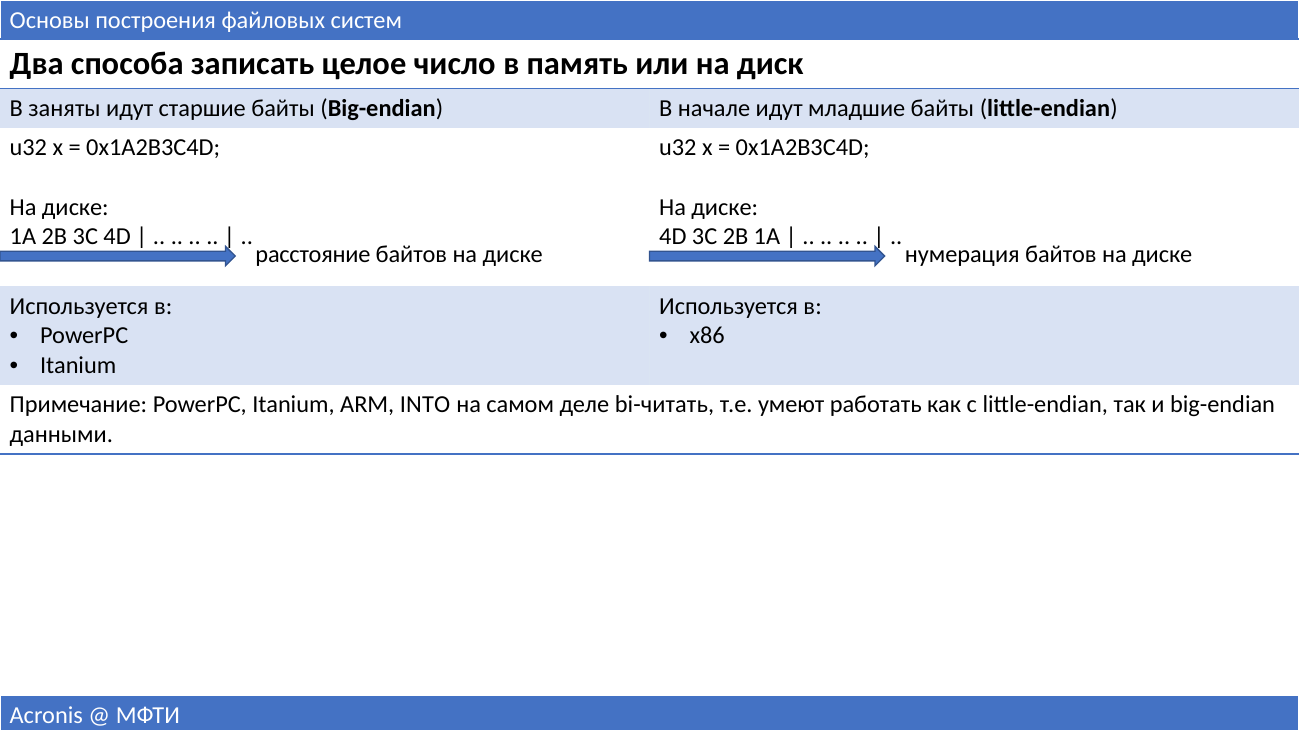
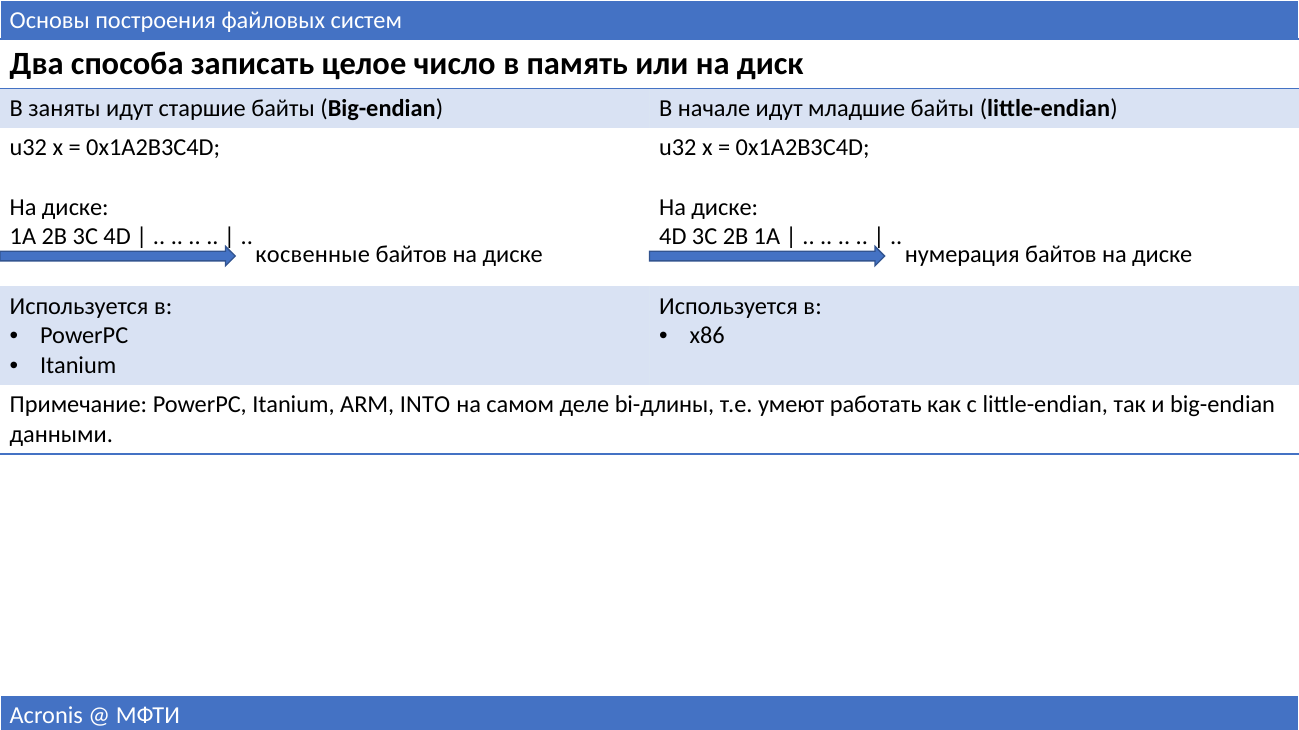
расстояние: расстояние -> косвенные
bi-читать: bi-читать -> bi-длины
